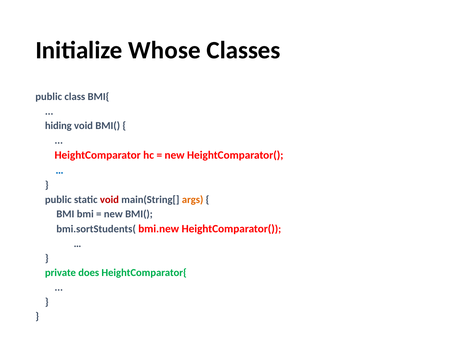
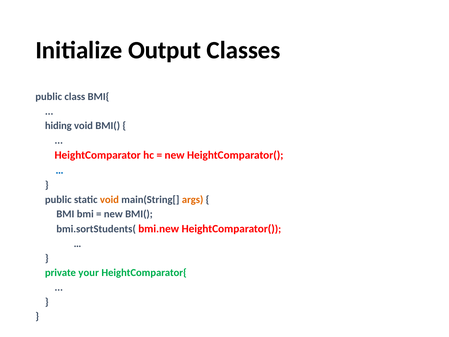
Whose: Whose -> Output
void at (109, 199) colour: red -> orange
does: does -> your
